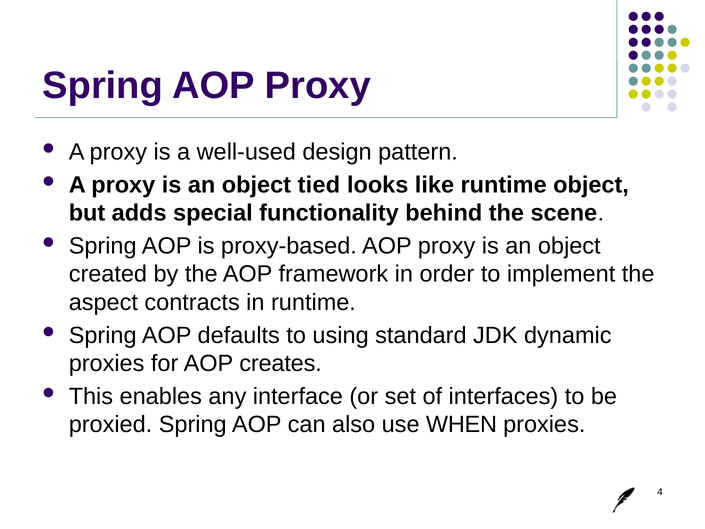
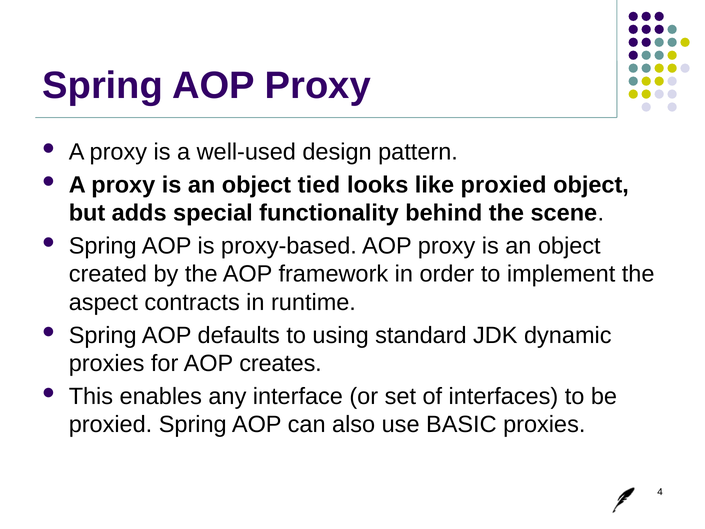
like runtime: runtime -> proxied
WHEN: WHEN -> BASIC
